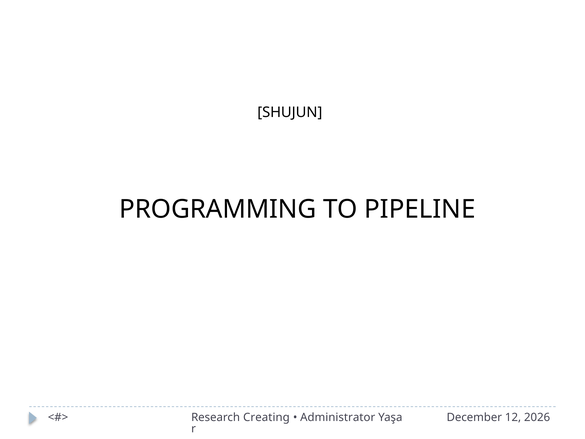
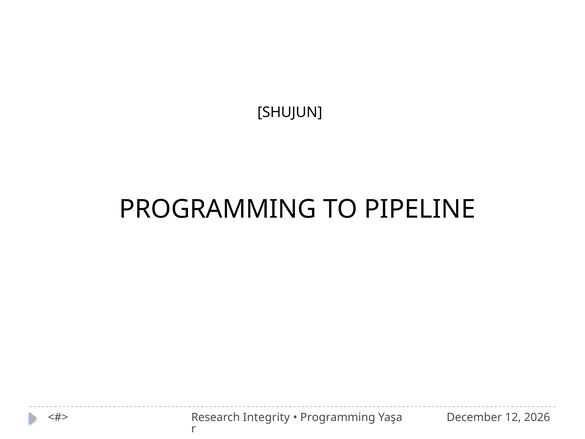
Creating: Creating -> Integrity
Administrator at (338, 417): Administrator -> Programming
